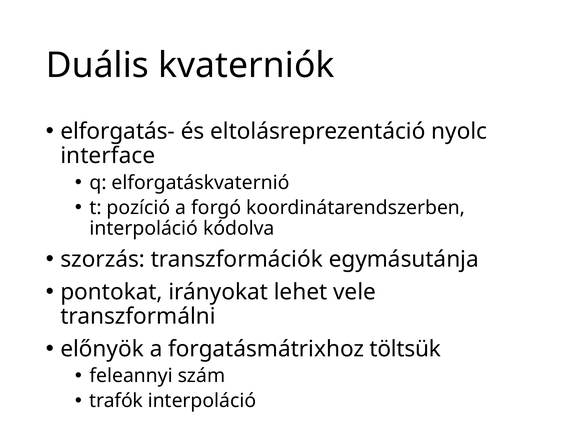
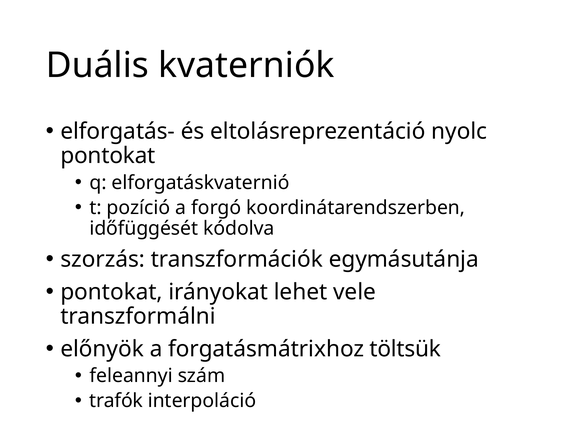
interface at (108, 156): interface -> pontokat
interpoláció at (144, 228): interpoláció -> időfüggését
